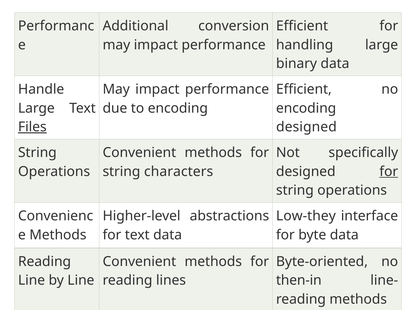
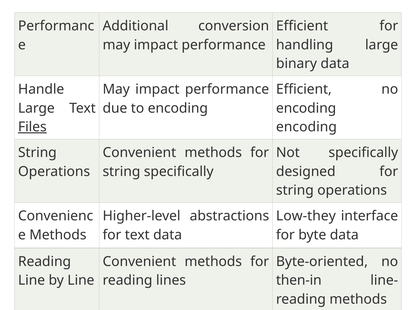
designed at (306, 127): designed -> encoding
string characters: characters -> specifically
for at (389, 171) underline: present -> none
